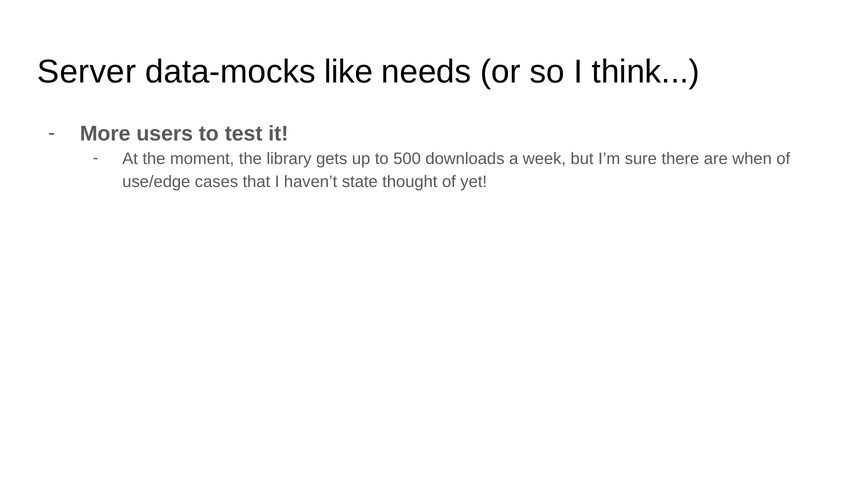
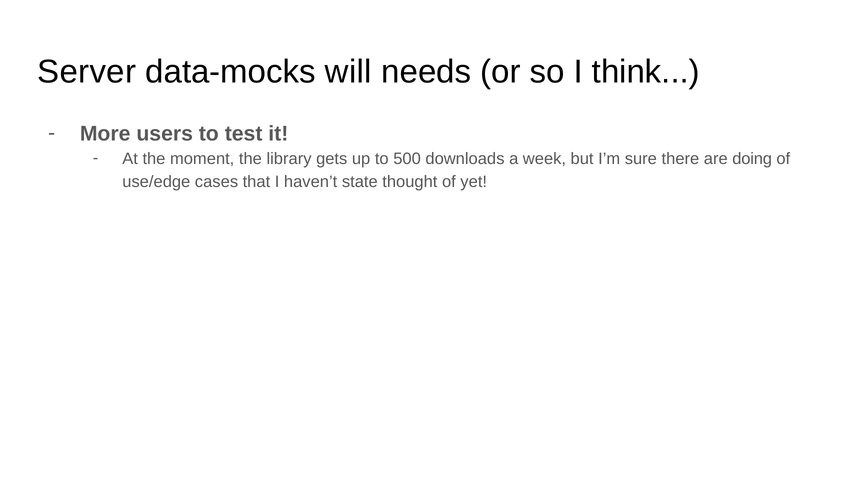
like: like -> will
when: when -> doing
